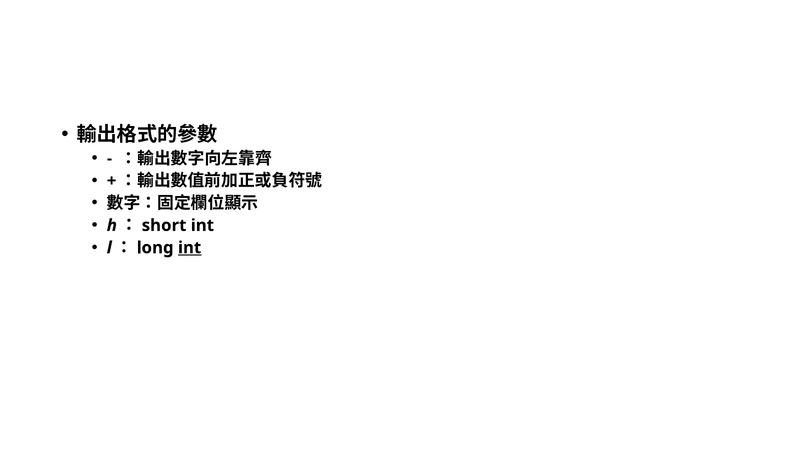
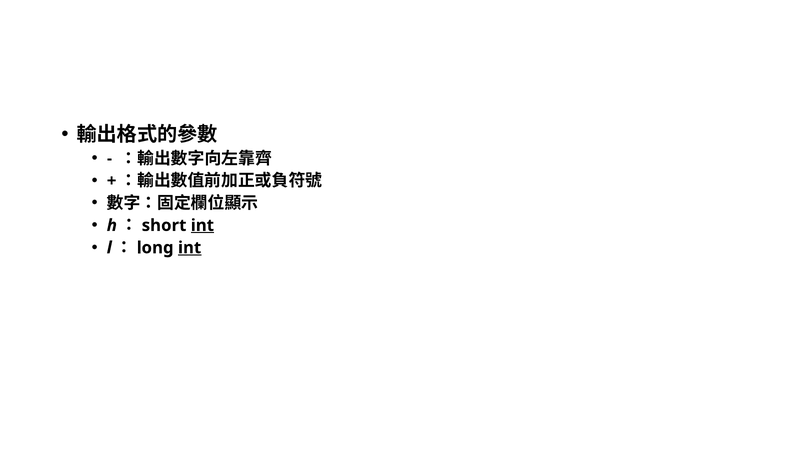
int at (202, 226) underline: none -> present
